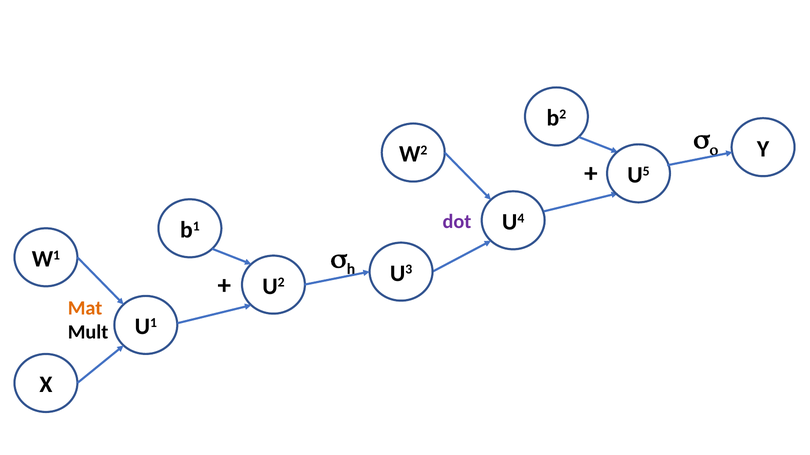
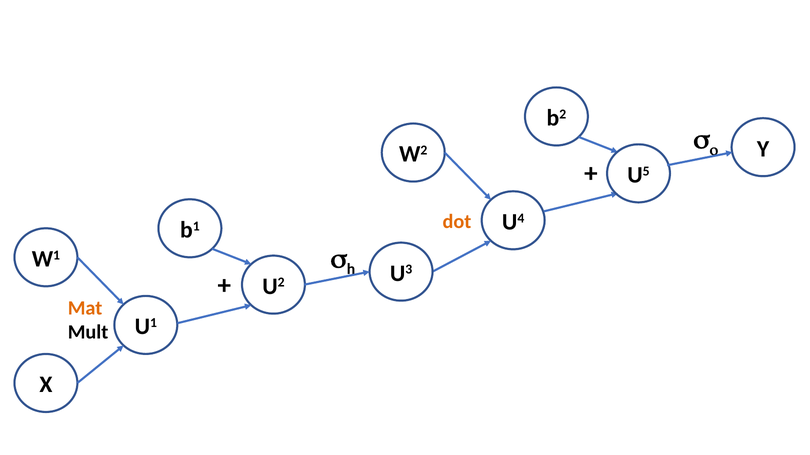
dot colour: purple -> orange
